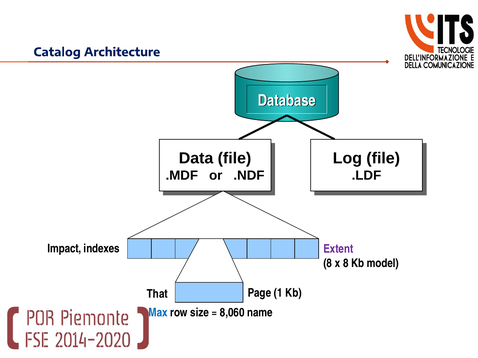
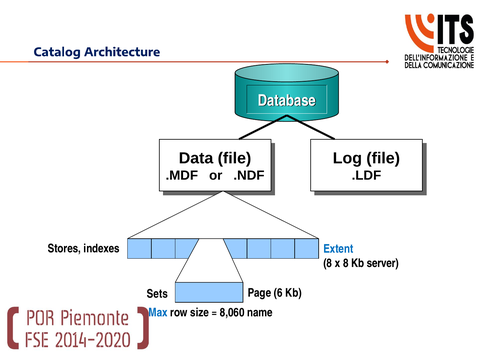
Impact: Impact -> Stores
Extent colour: purple -> blue
model: model -> server
1: 1 -> 6
That: That -> Sets
